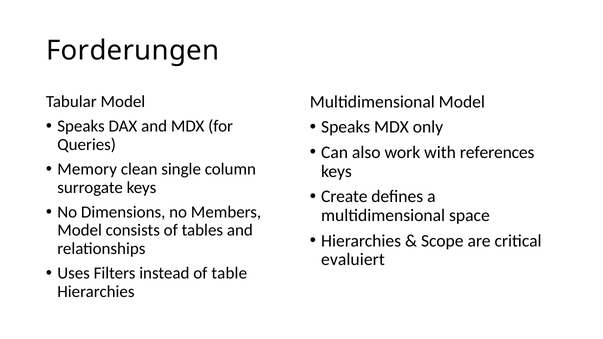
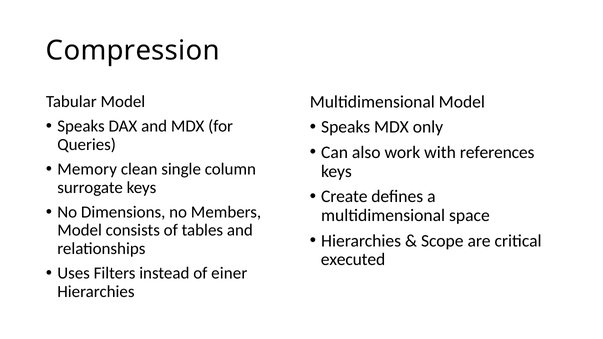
Forderungen: Forderungen -> Compression
evaluiert: evaluiert -> executed
table: table -> einer
